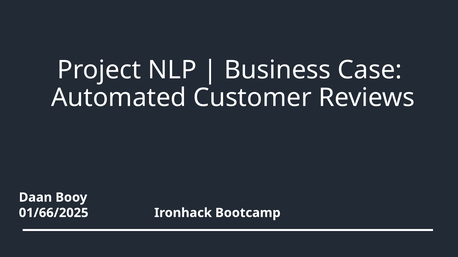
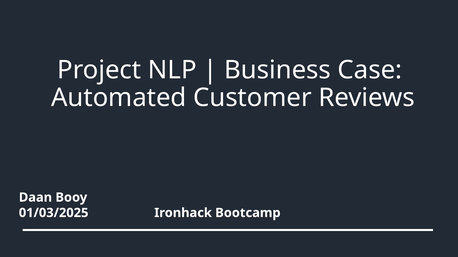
01/66/2025: 01/66/2025 -> 01/03/2025
